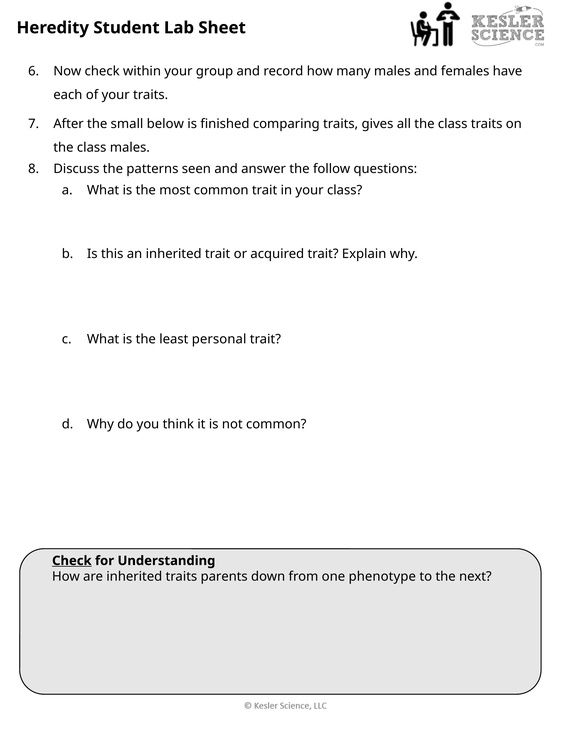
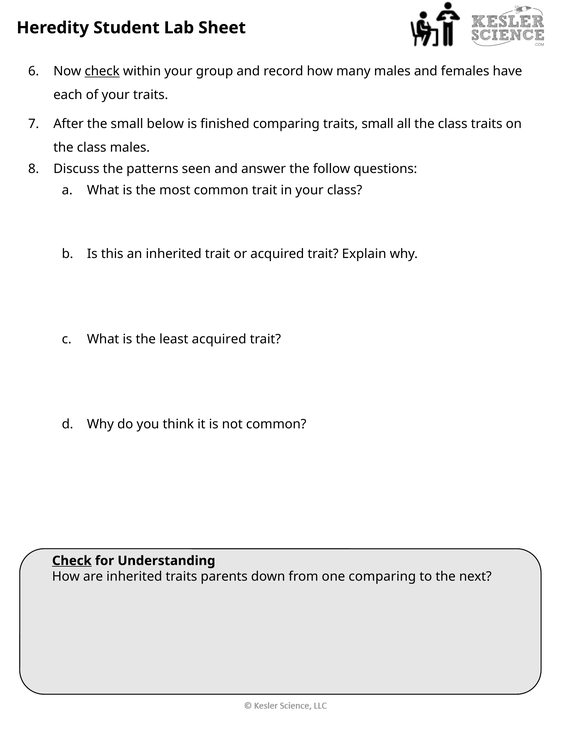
check at (102, 71) underline: none -> present
traits gives: gives -> small
least personal: personal -> acquired
one phenotype: phenotype -> comparing
